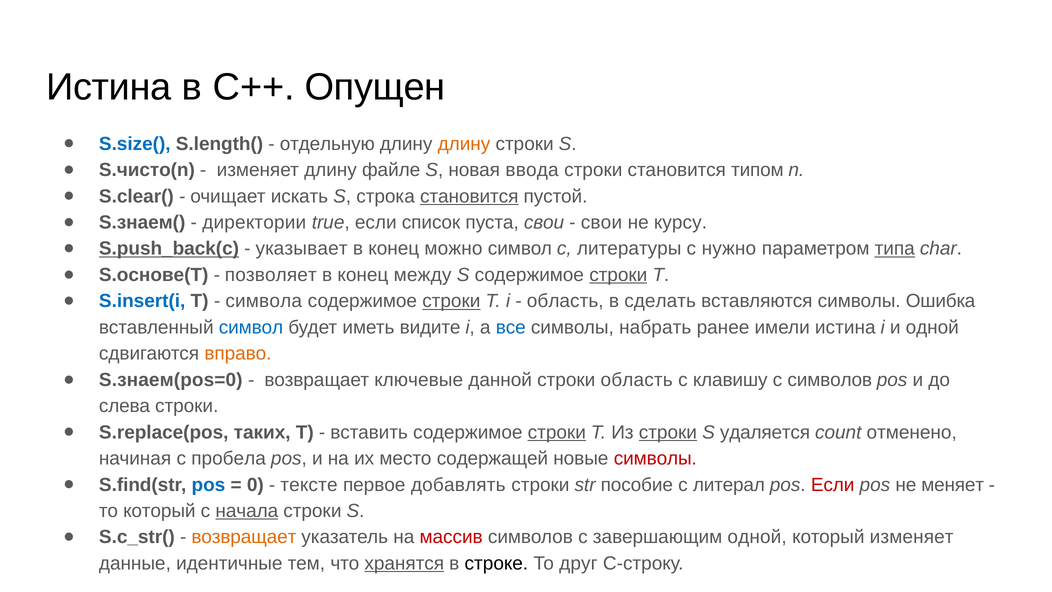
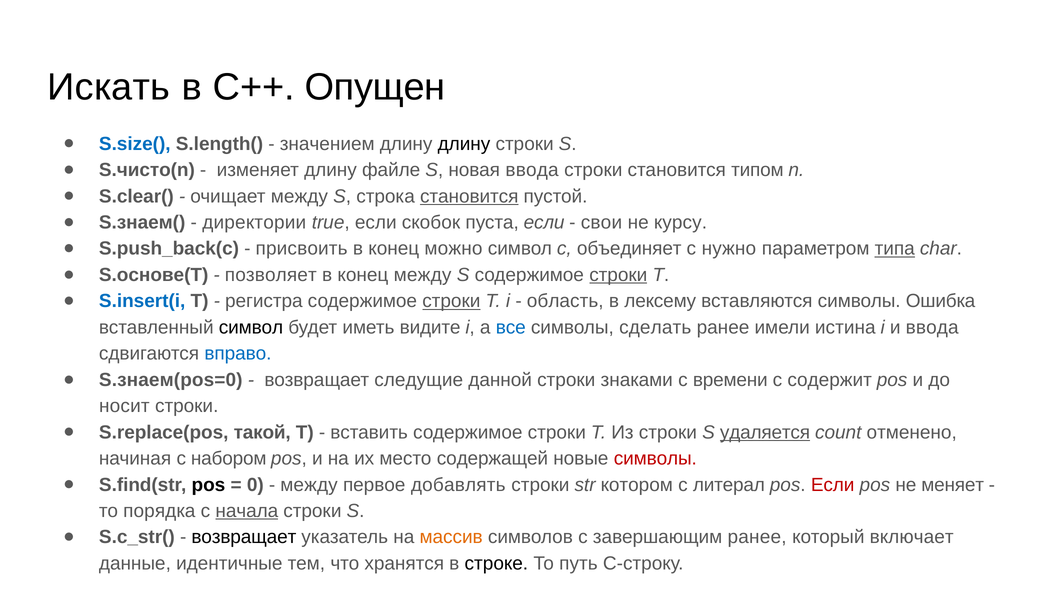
Истина at (109, 87): Истина -> Искать
отдельную: отдельную -> значением
длину at (464, 144) colour: orange -> black
очищает искать: искать -> между
список: список -> скобок
пуста свои: свои -> если
S.push_back(c underline: present -> none
указывает: указывает -> присвоить
литературы: литературы -> объединяет
символа: символа -> регистра
сделать: сделать -> лексему
символ at (251, 327) colour: blue -> black
набрать: набрать -> сделать
и одной: одной -> ввода
вправо colour: orange -> blue
ключевые: ключевые -> следущие
строки область: область -> знаками
клавишу: клавишу -> времени
с символов: символов -> содержит
слева: слева -> носит
таких: таких -> такой
строки at (557, 432) underline: present -> none
строки at (668, 432) underline: present -> none
удаляется underline: none -> present
пробела: пробела -> набором
pos at (208, 485) colour: blue -> black
тексте at (309, 485): тексте -> между
пособие: пособие -> котором
то который: который -> порядка
возвращает at (244, 537) colour: orange -> black
массив colour: red -> orange
завершающим одной: одной -> ранее
который изменяет: изменяет -> включает
хранятся underline: present -> none
друг: друг -> путь
